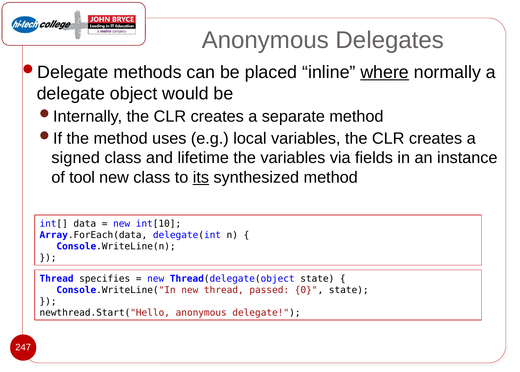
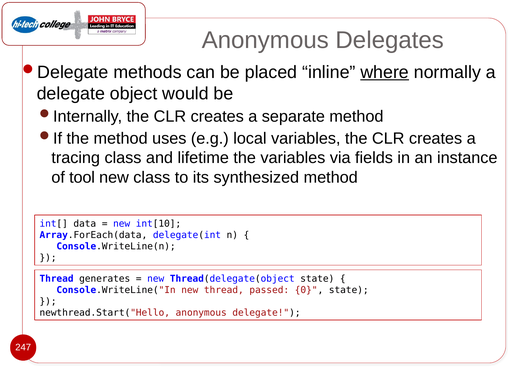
signed: signed -> tracing
its underline: present -> none
specifies: specifies -> generates
